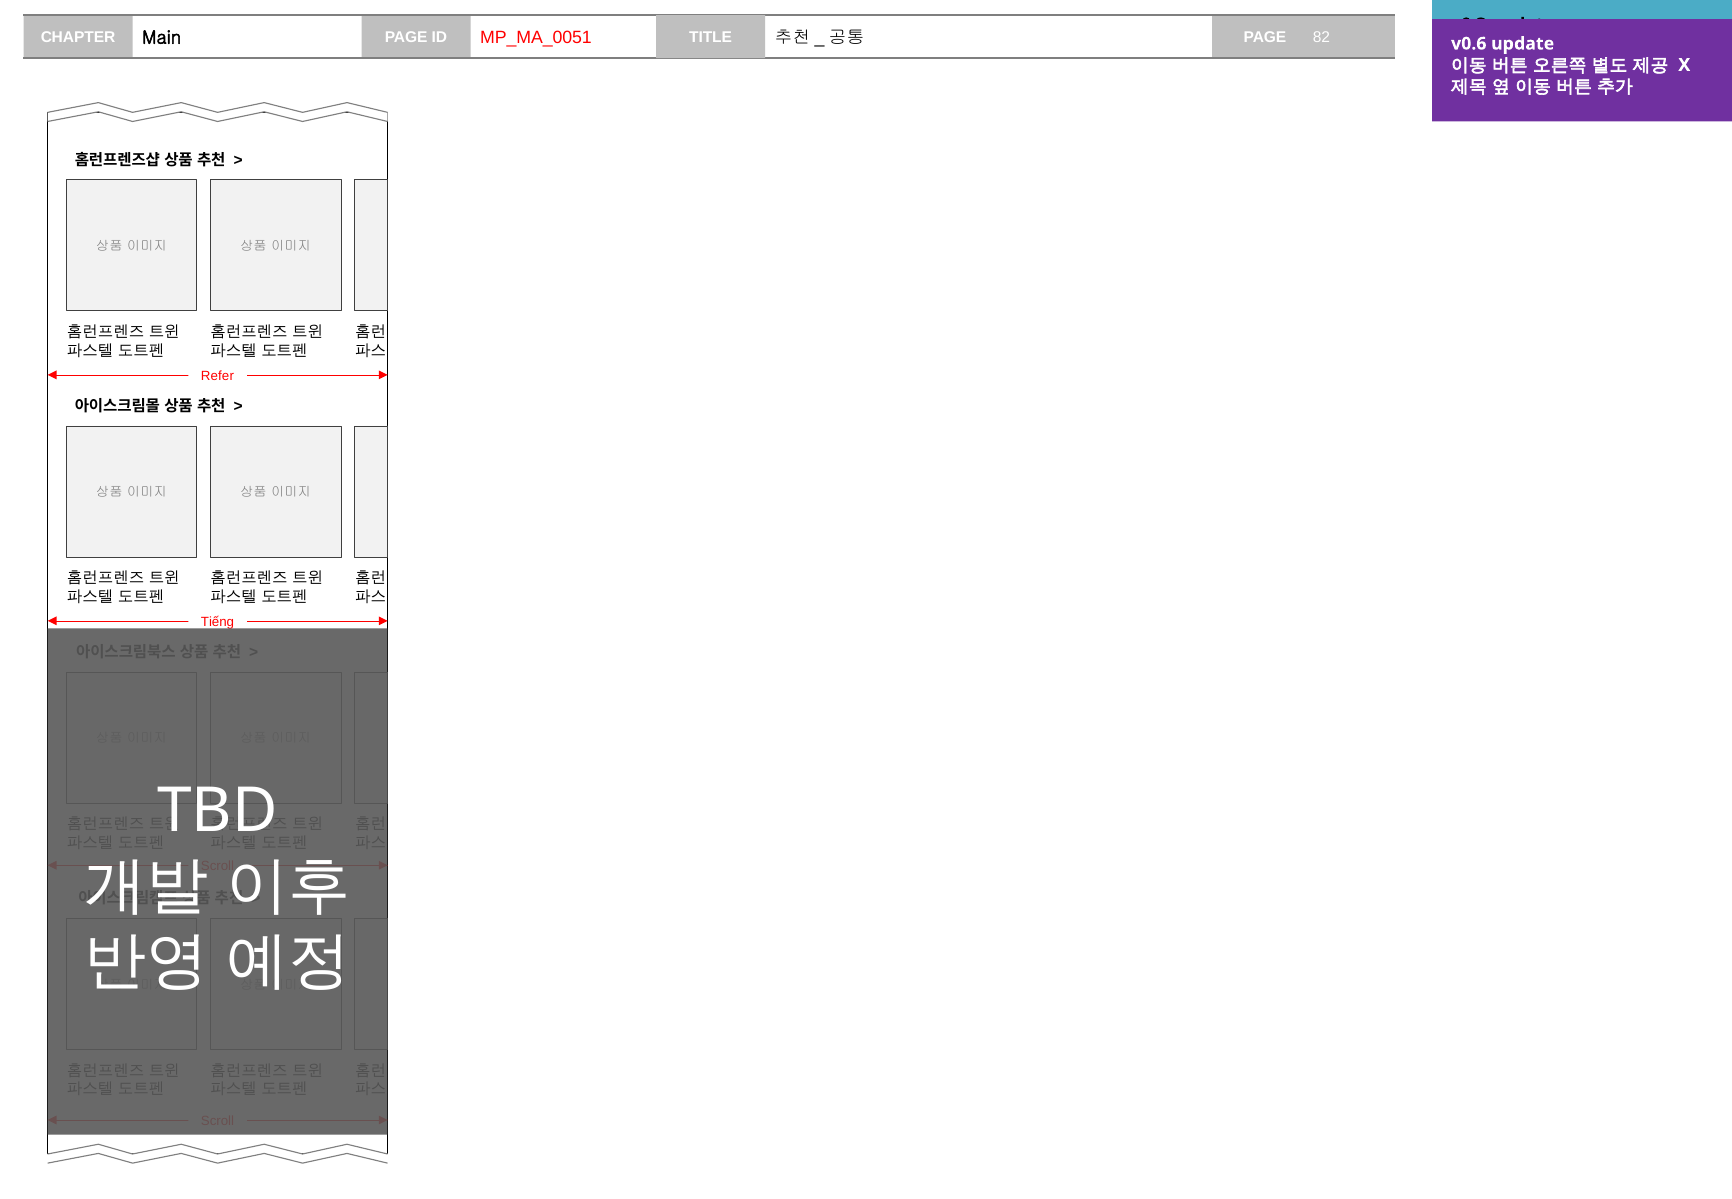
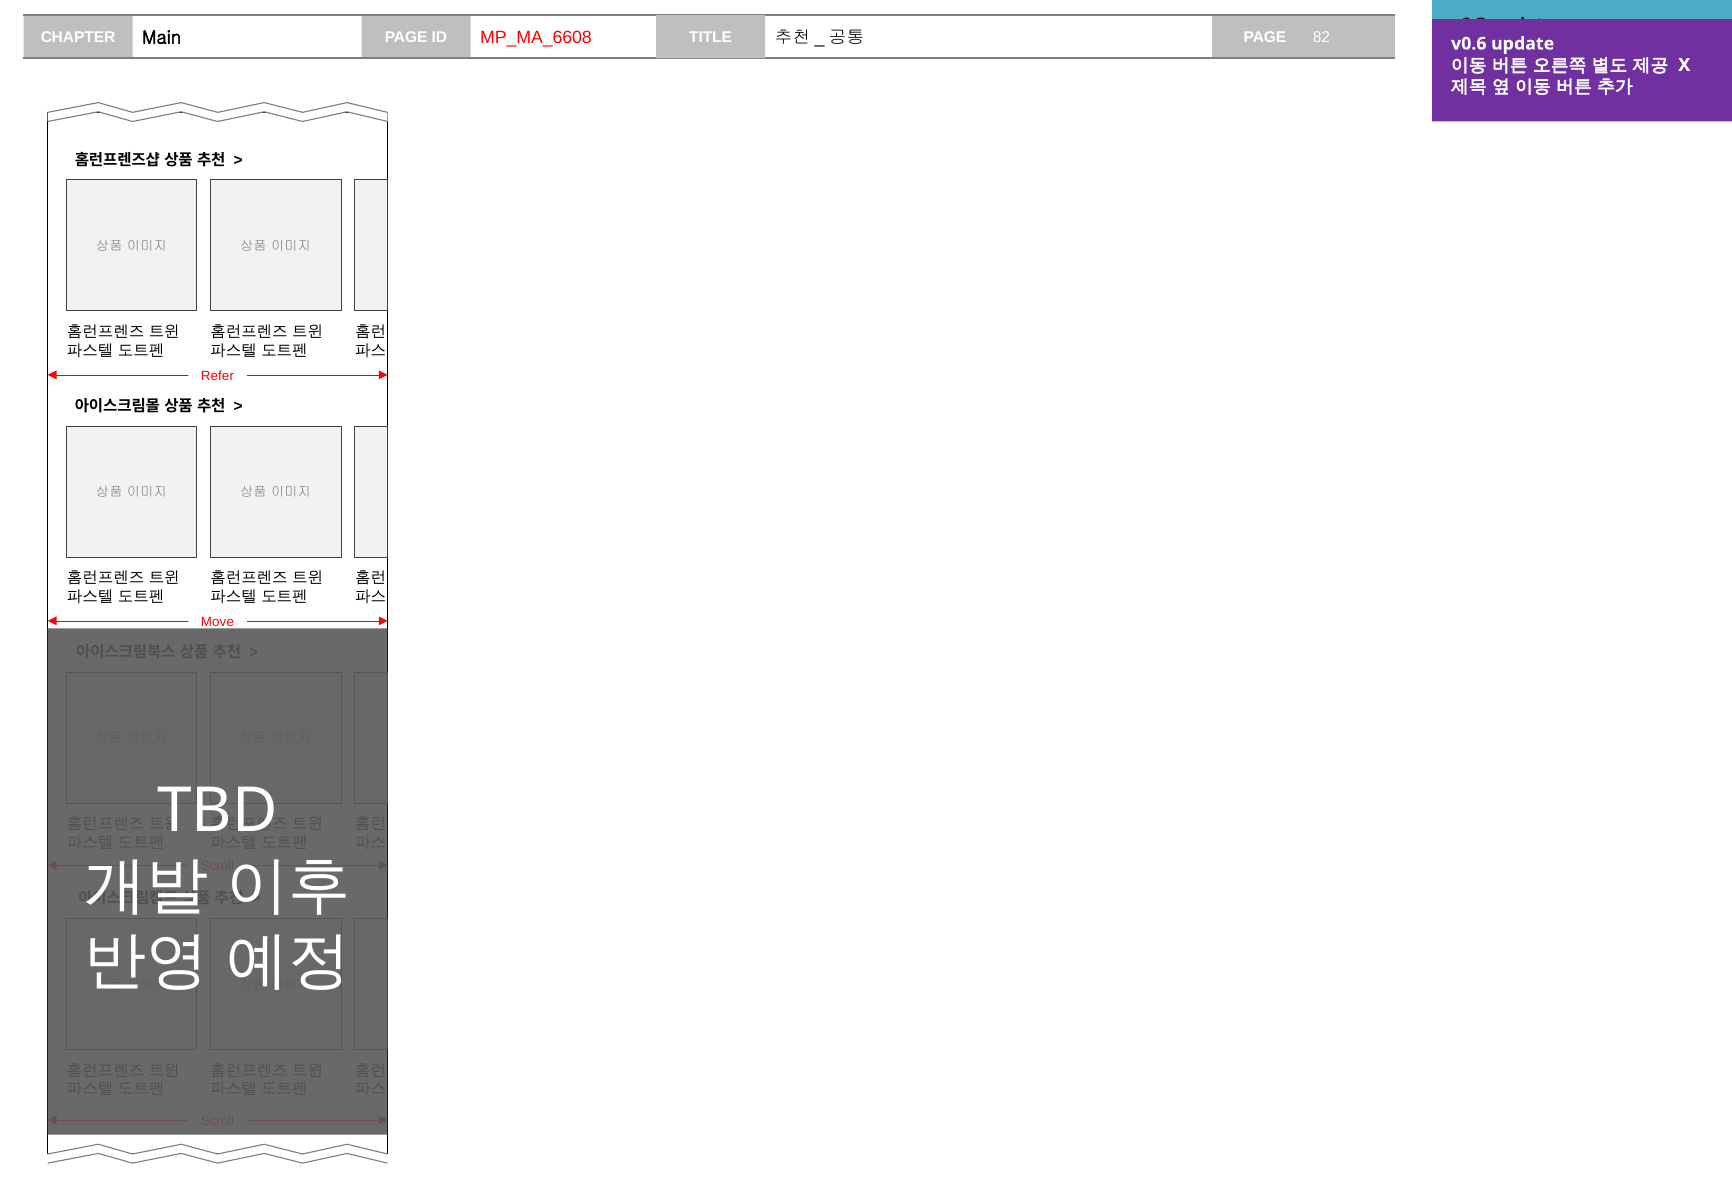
MP_MA_0051: MP_MA_0051 -> MP_MA_6608
Tiếng: Tiếng -> Move
